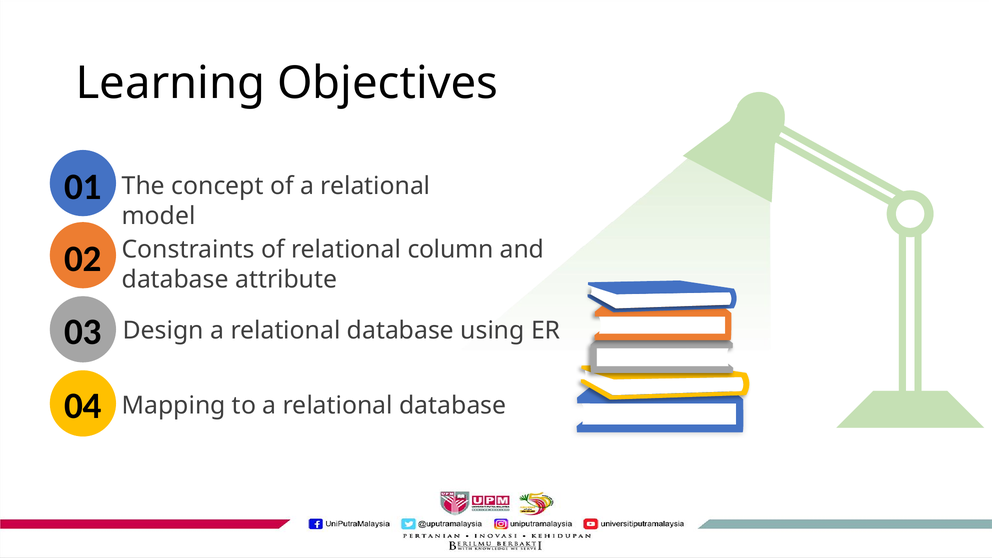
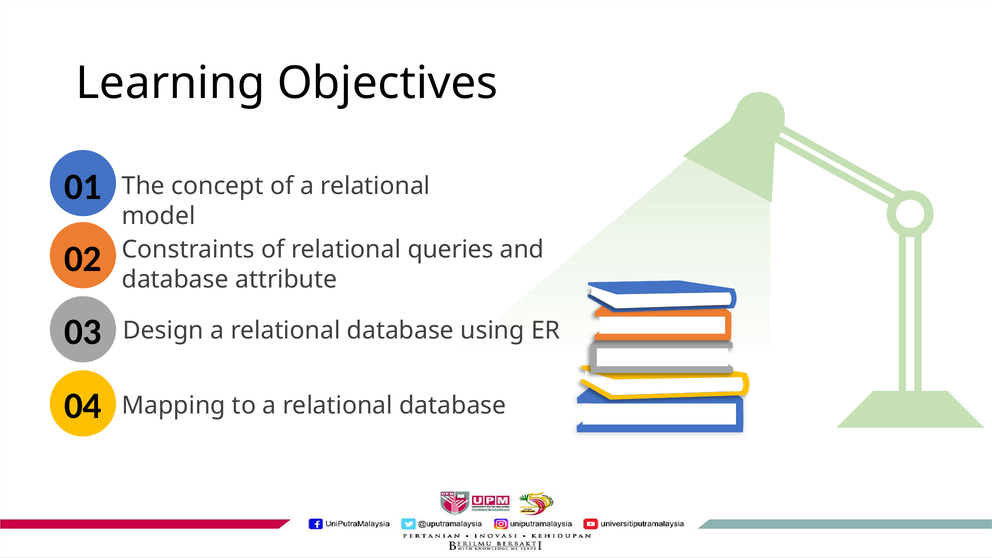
column: column -> queries
